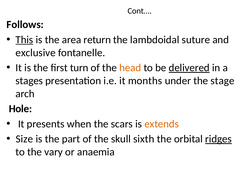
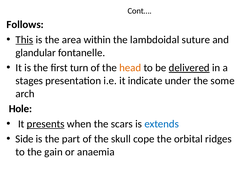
return: return -> within
exclusive: exclusive -> glandular
months: months -> indicate
stage: stage -> some
presents underline: none -> present
extends colour: orange -> blue
Size: Size -> Side
sixth: sixth -> cope
ridges underline: present -> none
vary: vary -> gain
